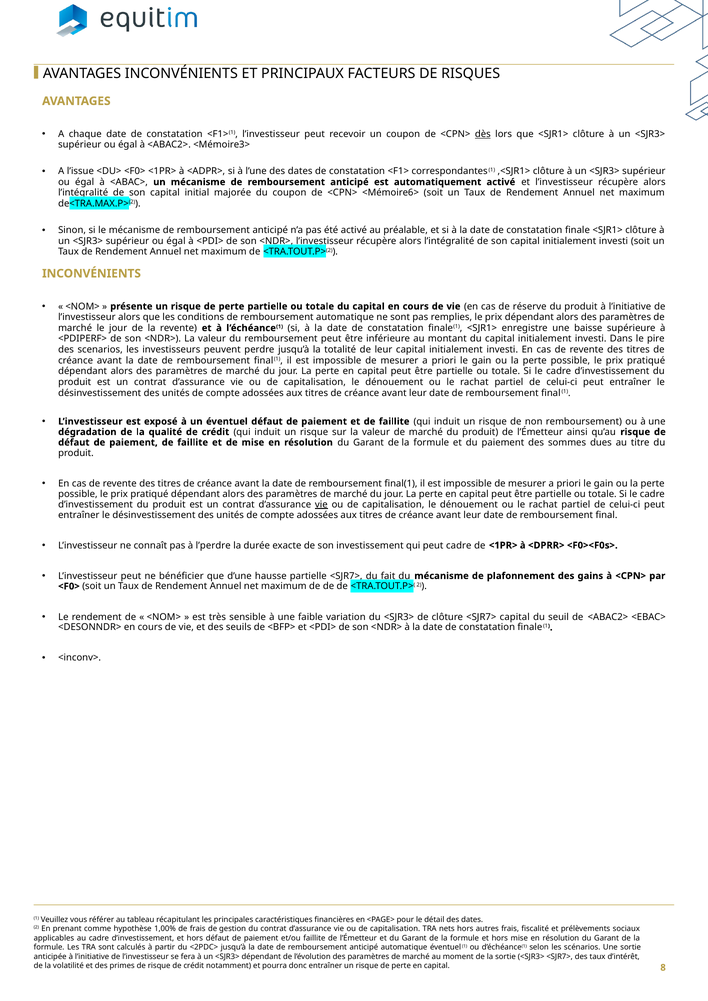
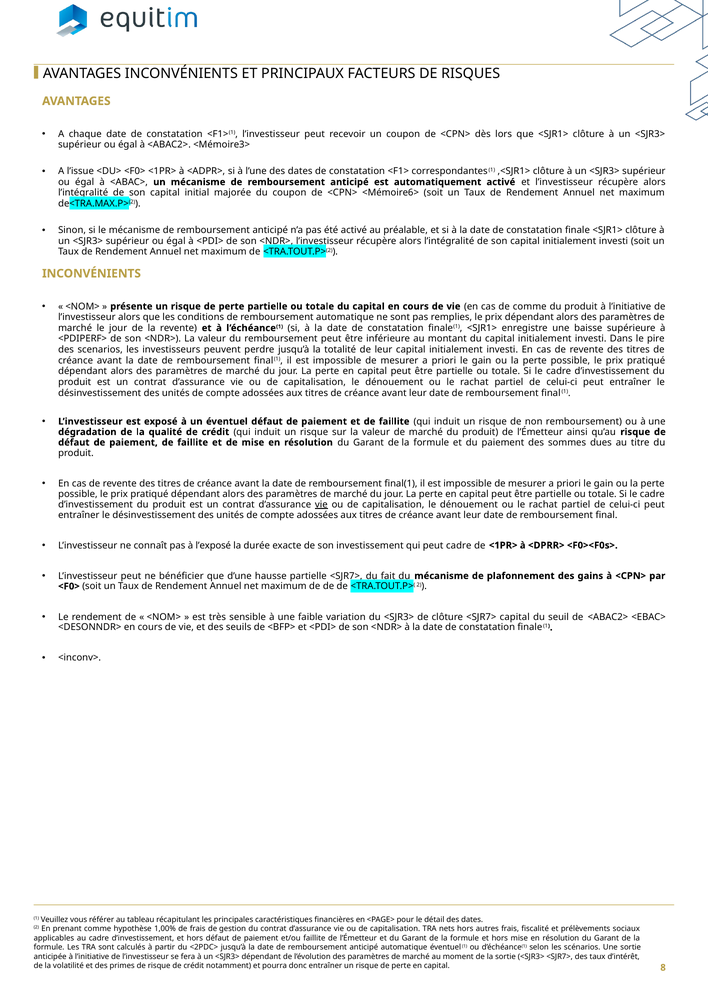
dès underline: present -> none
de réserve: réserve -> comme
l’perdre: l’perdre -> l’exposé
